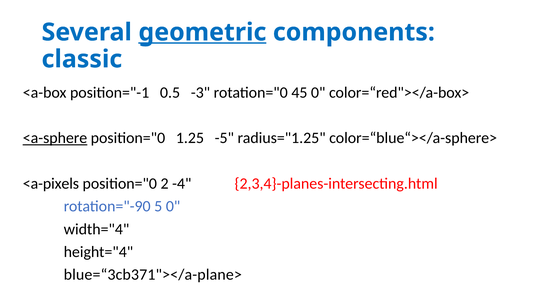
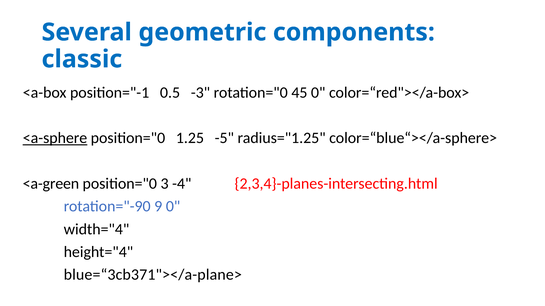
geometric underline: present -> none
<a-pixels: <a-pixels -> <a-green
2: 2 -> 3
5: 5 -> 9
